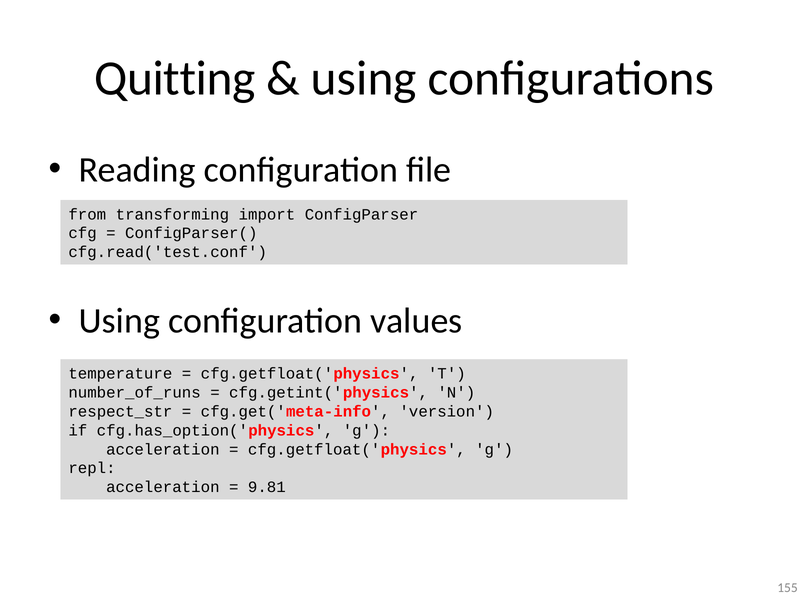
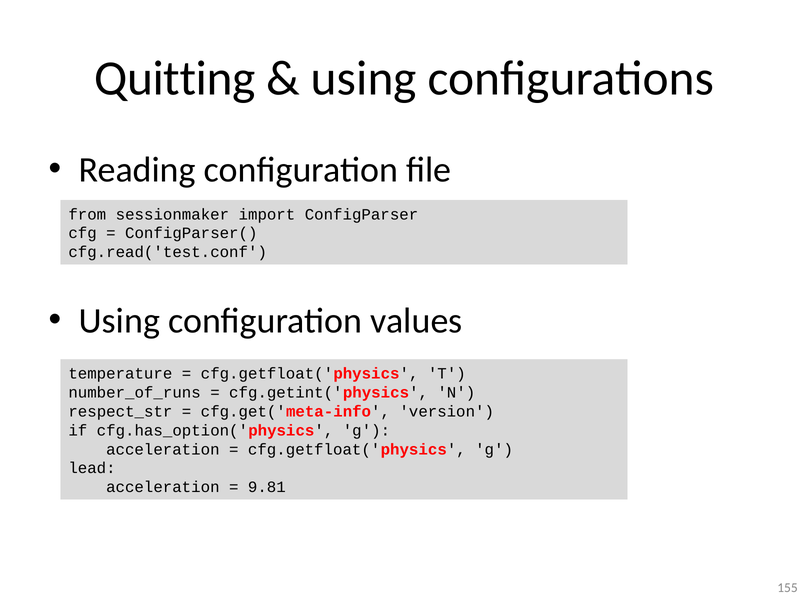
transforming: transforming -> sessionmaker
repl: repl -> lead
